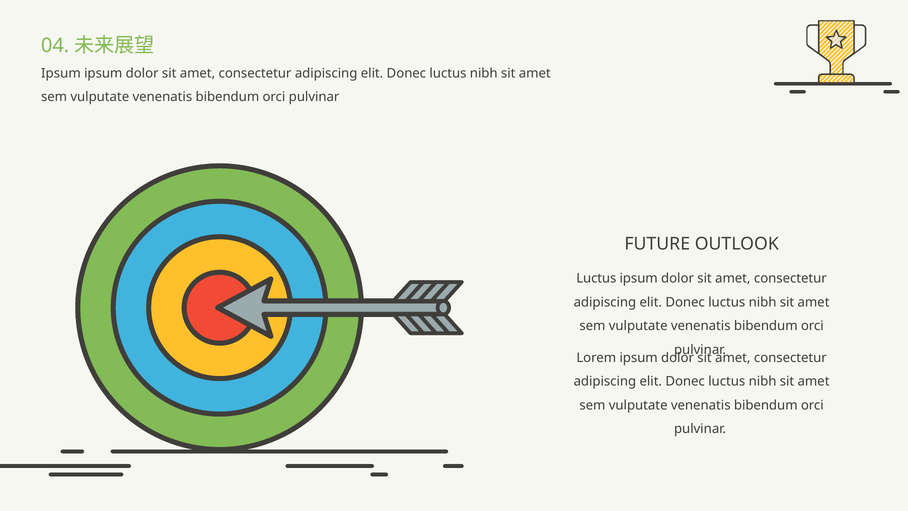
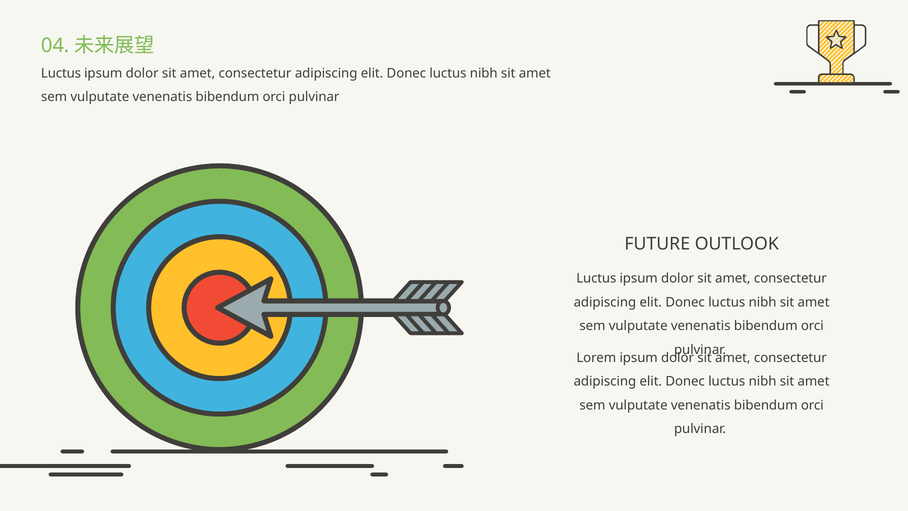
Ipsum at (61, 73): Ipsum -> Luctus
